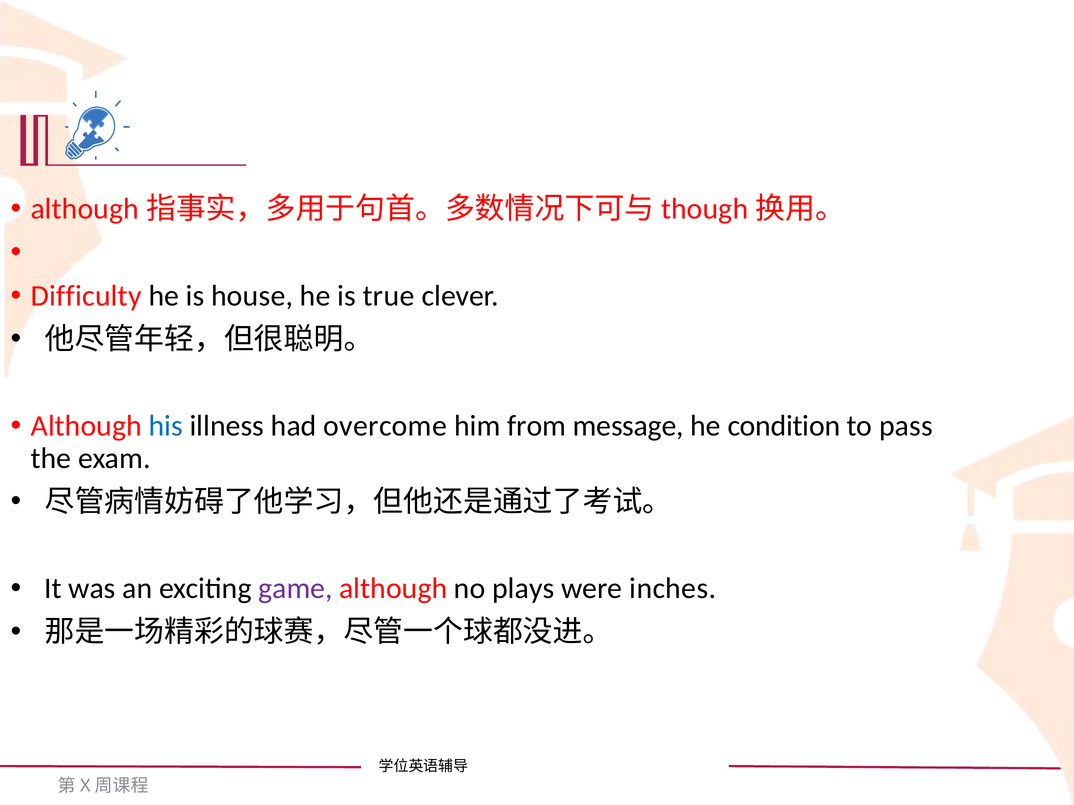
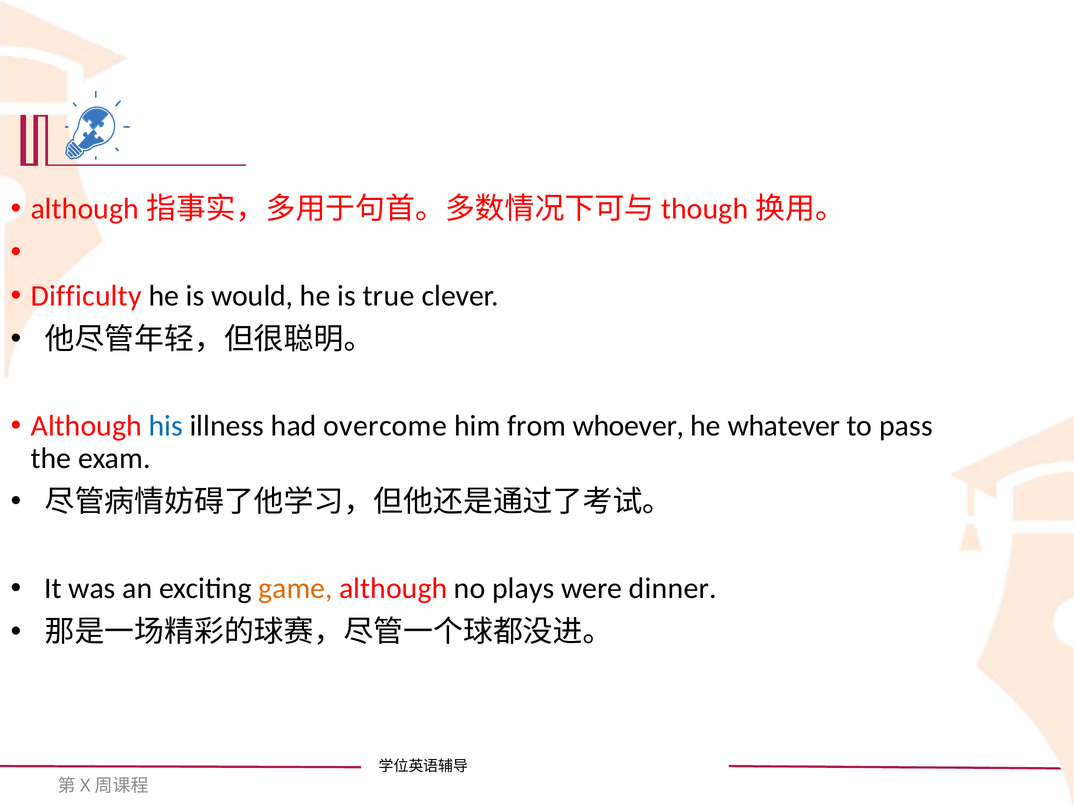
house: house -> would
message: message -> whoever
condition: condition -> whatever
game colour: purple -> orange
inches: inches -> dinner
